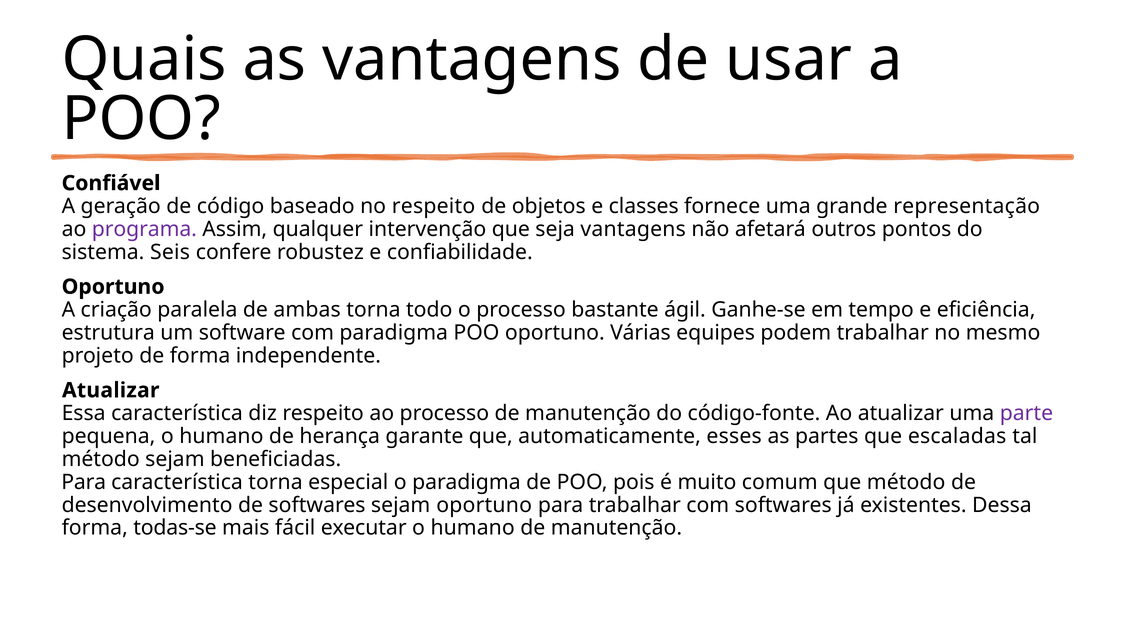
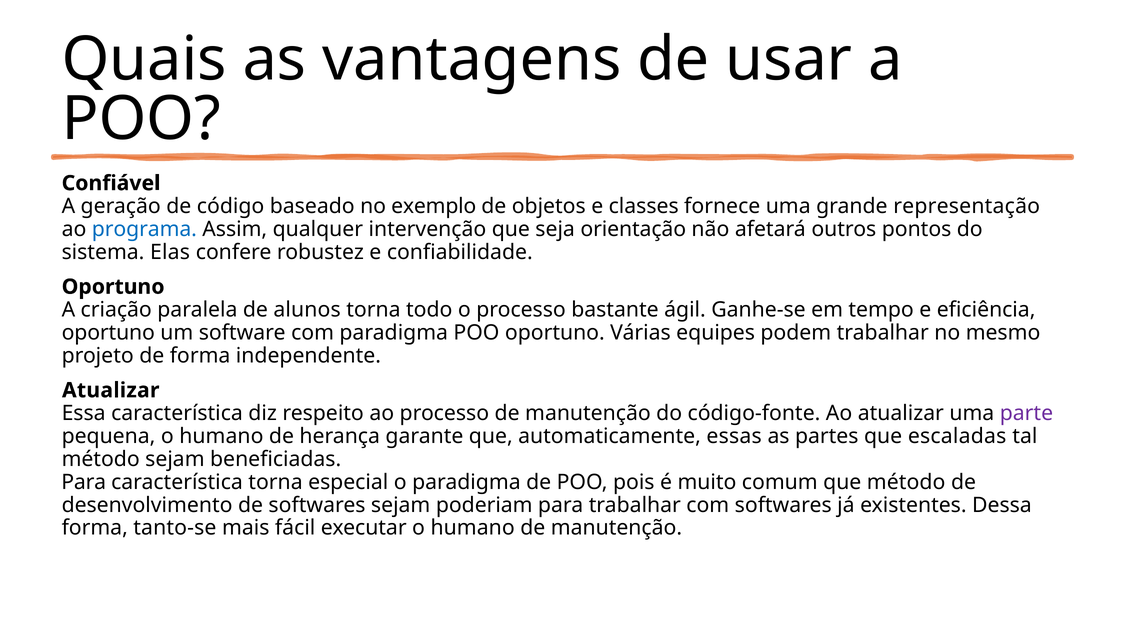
no respeito: respeito -> exemplo
programa colour: purple -> blue
seja vantagens: vantagens -> orientação
Seis: Seis -> Elas
ambas: ambas -> alunos
estrutura at (108, 333): estrutura -> oportuno
esses: esses -> essas
sejam oportuno: oportuno -> poderiam
todas-se: todas-se -> tanto-se
